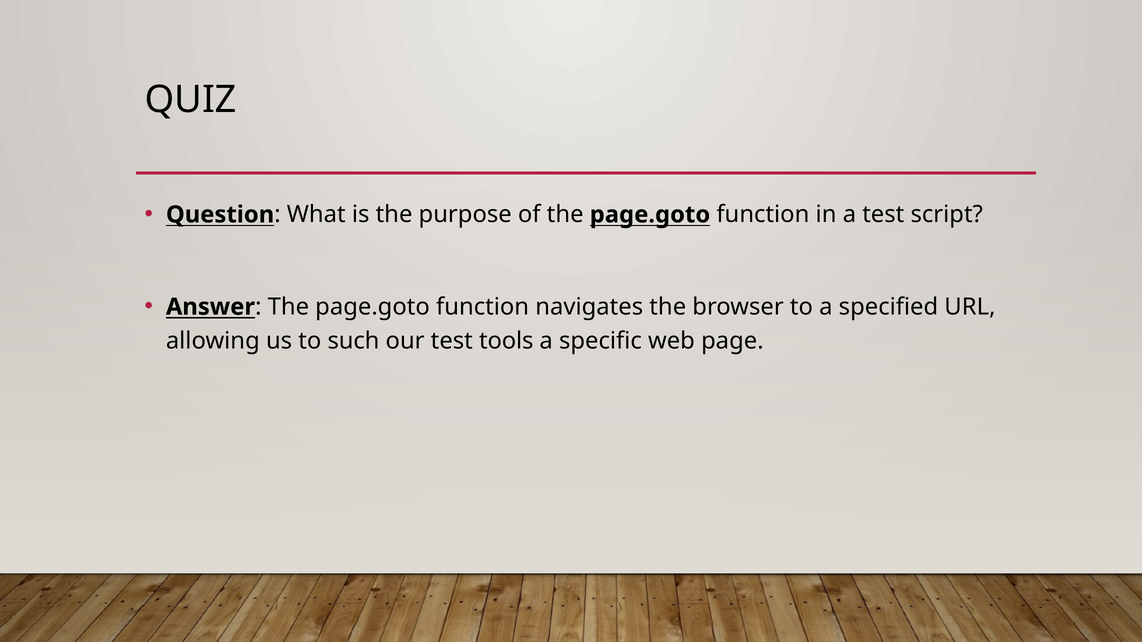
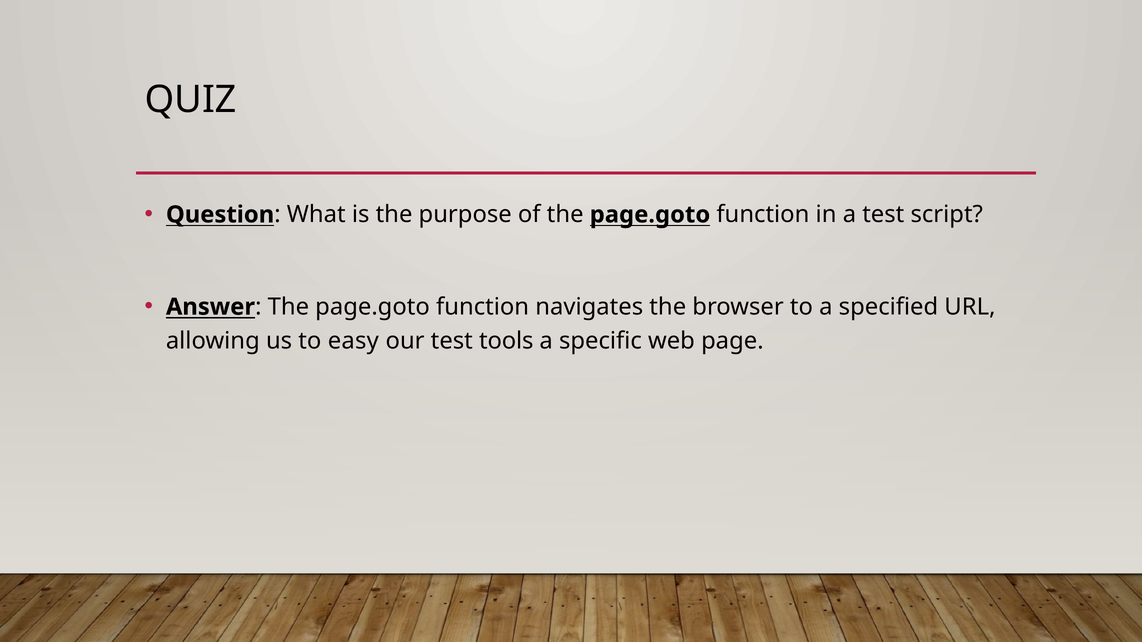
such: such -> easy
